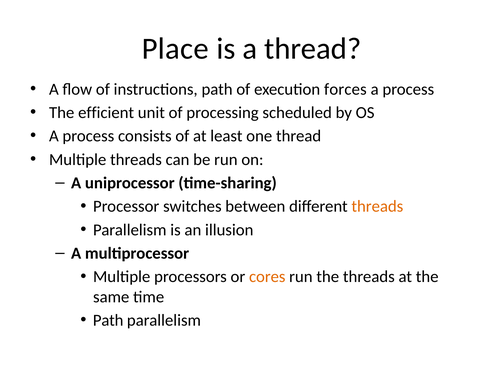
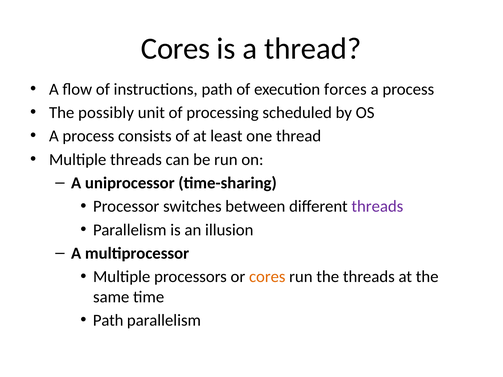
Place at (175, 49): Place -> Cores
efficient: efficient -> possibly
threads at (377, 207) colour: orange -> purple
